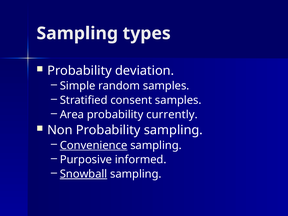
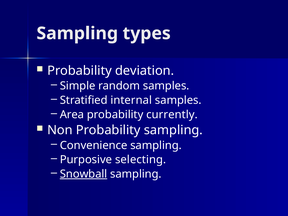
consent: consent -> internal
Convenience underline: present -> none
informed: informed -> selecting
